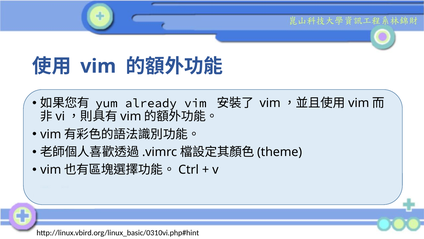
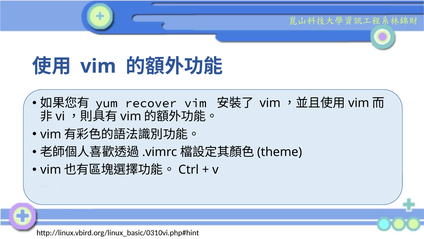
already: already -> recover
